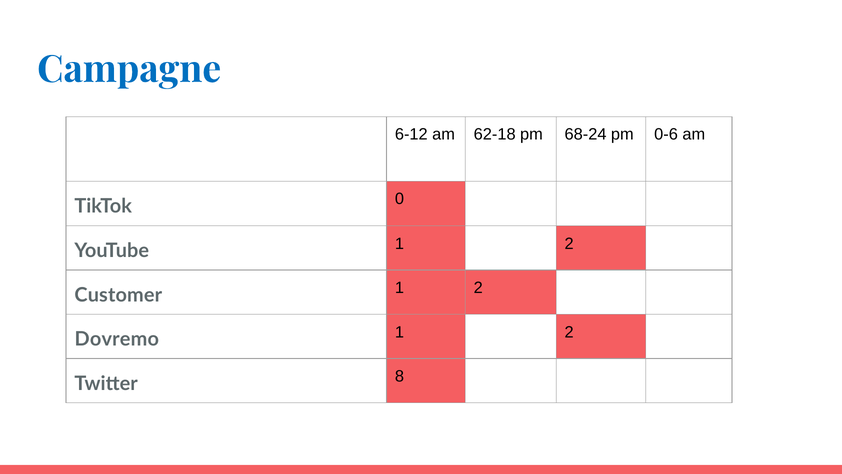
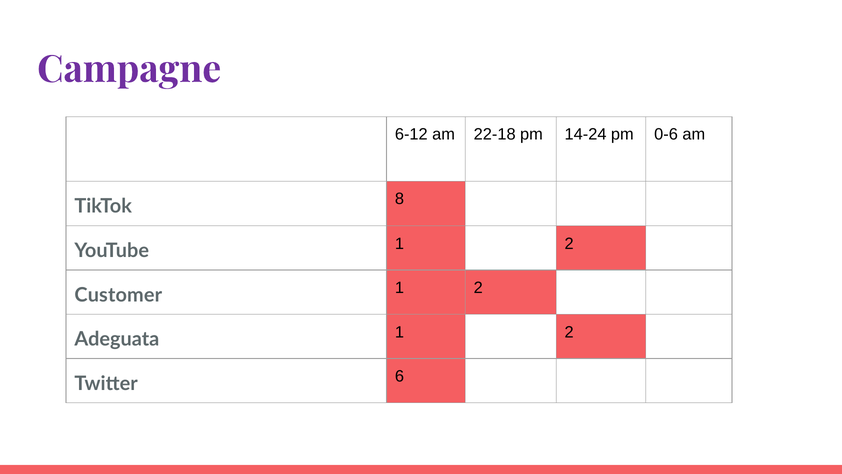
Campagne colour: blue -> purple
62-18: 62-18 -> 22-18
68-24: 68-24 -> 14-24
0: 0 -> 8
Dovremo: Dovremo -> Adeguata
8: 8 -> 6
